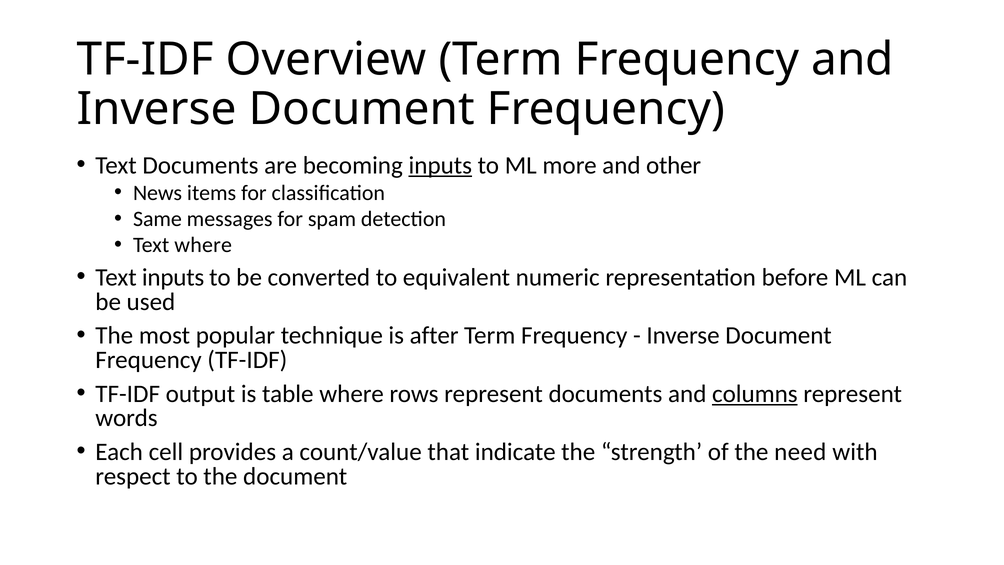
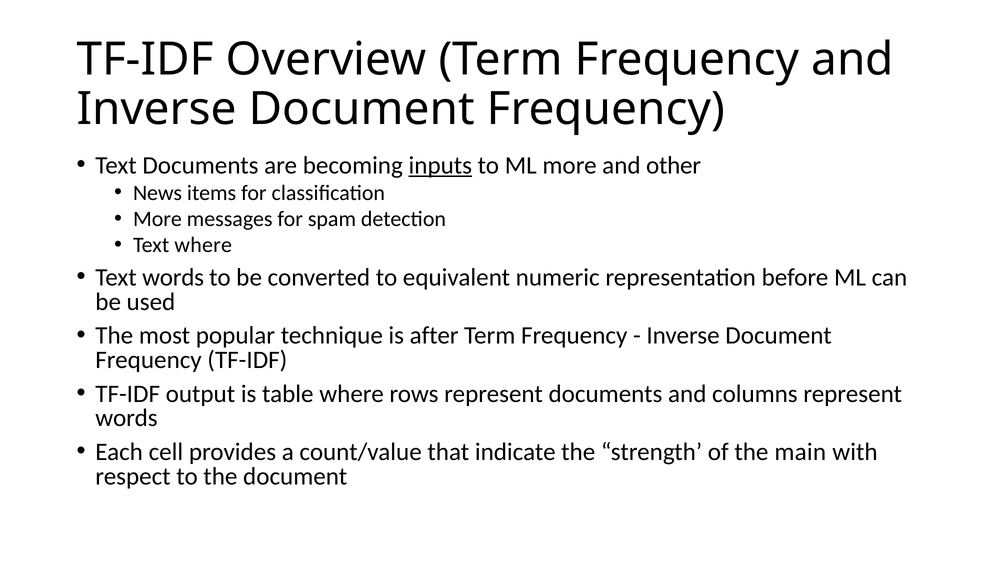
Same at (157, 219): Same -> More
Text inputs: inputs -> words
columns underline: present -> none
need: need -> main
